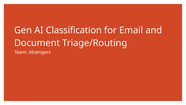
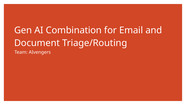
Classification: Classification -> Combination
